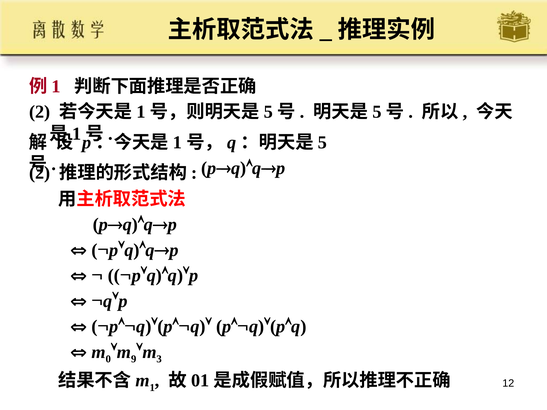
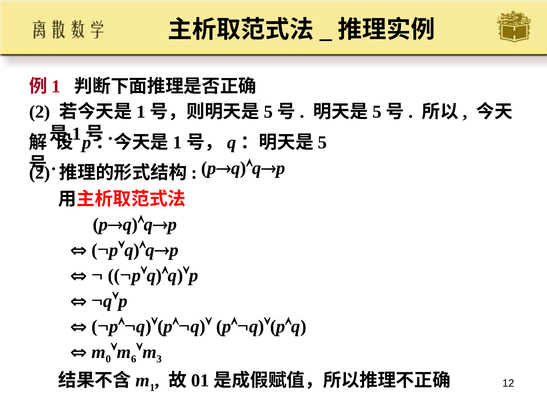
9: 9 -> 6
